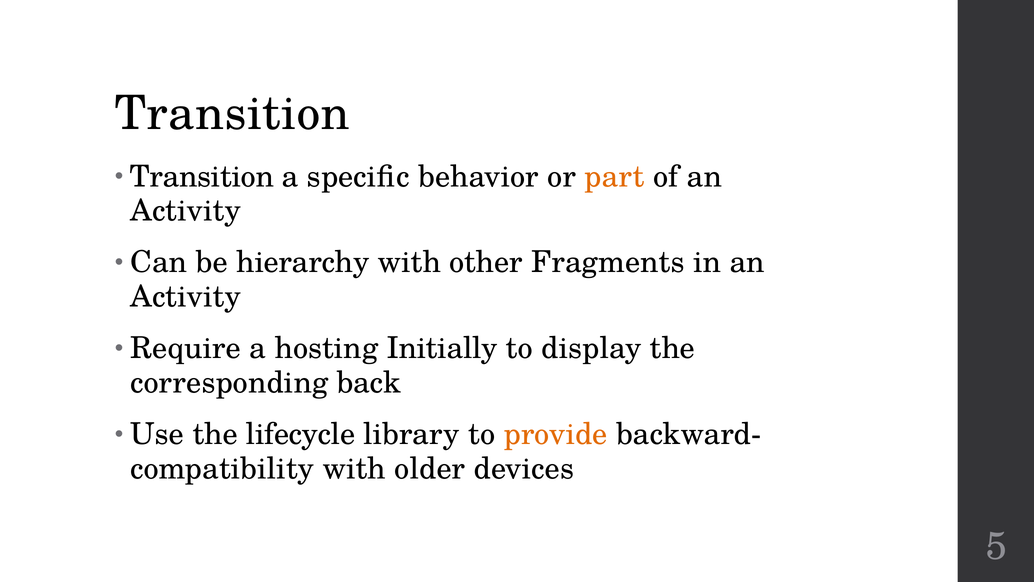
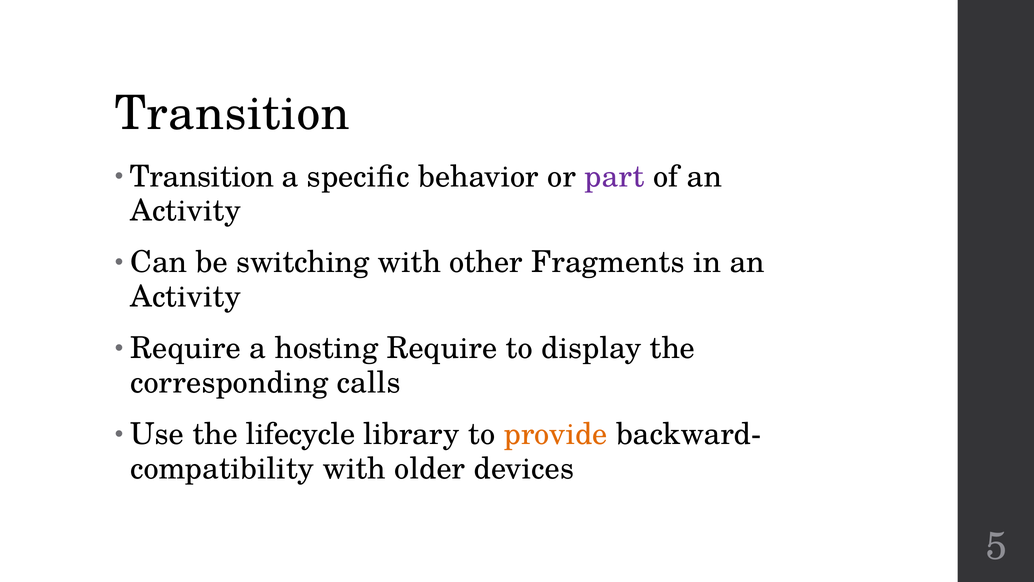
part colour: orange -> purple
hierarchy: hierarchy -> switching
hosting Initially: Initially -> Require
back: back -> calls
